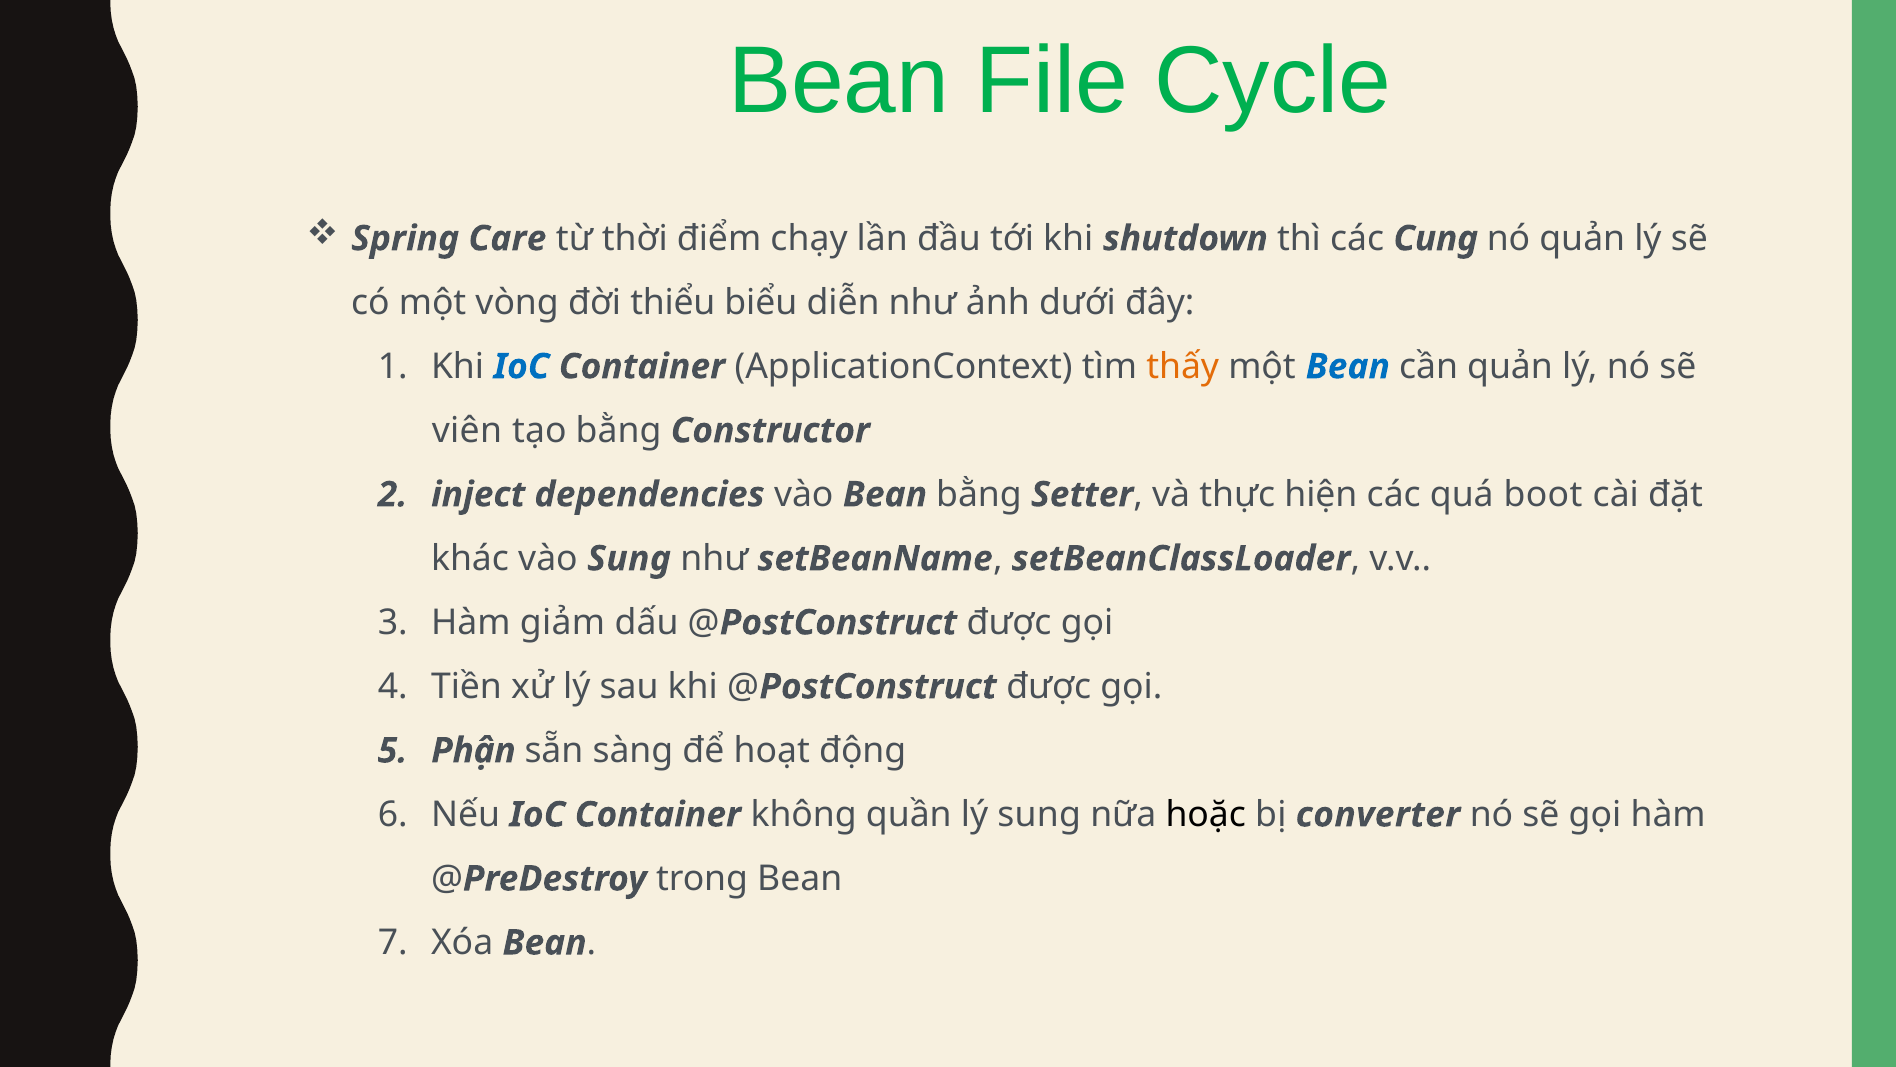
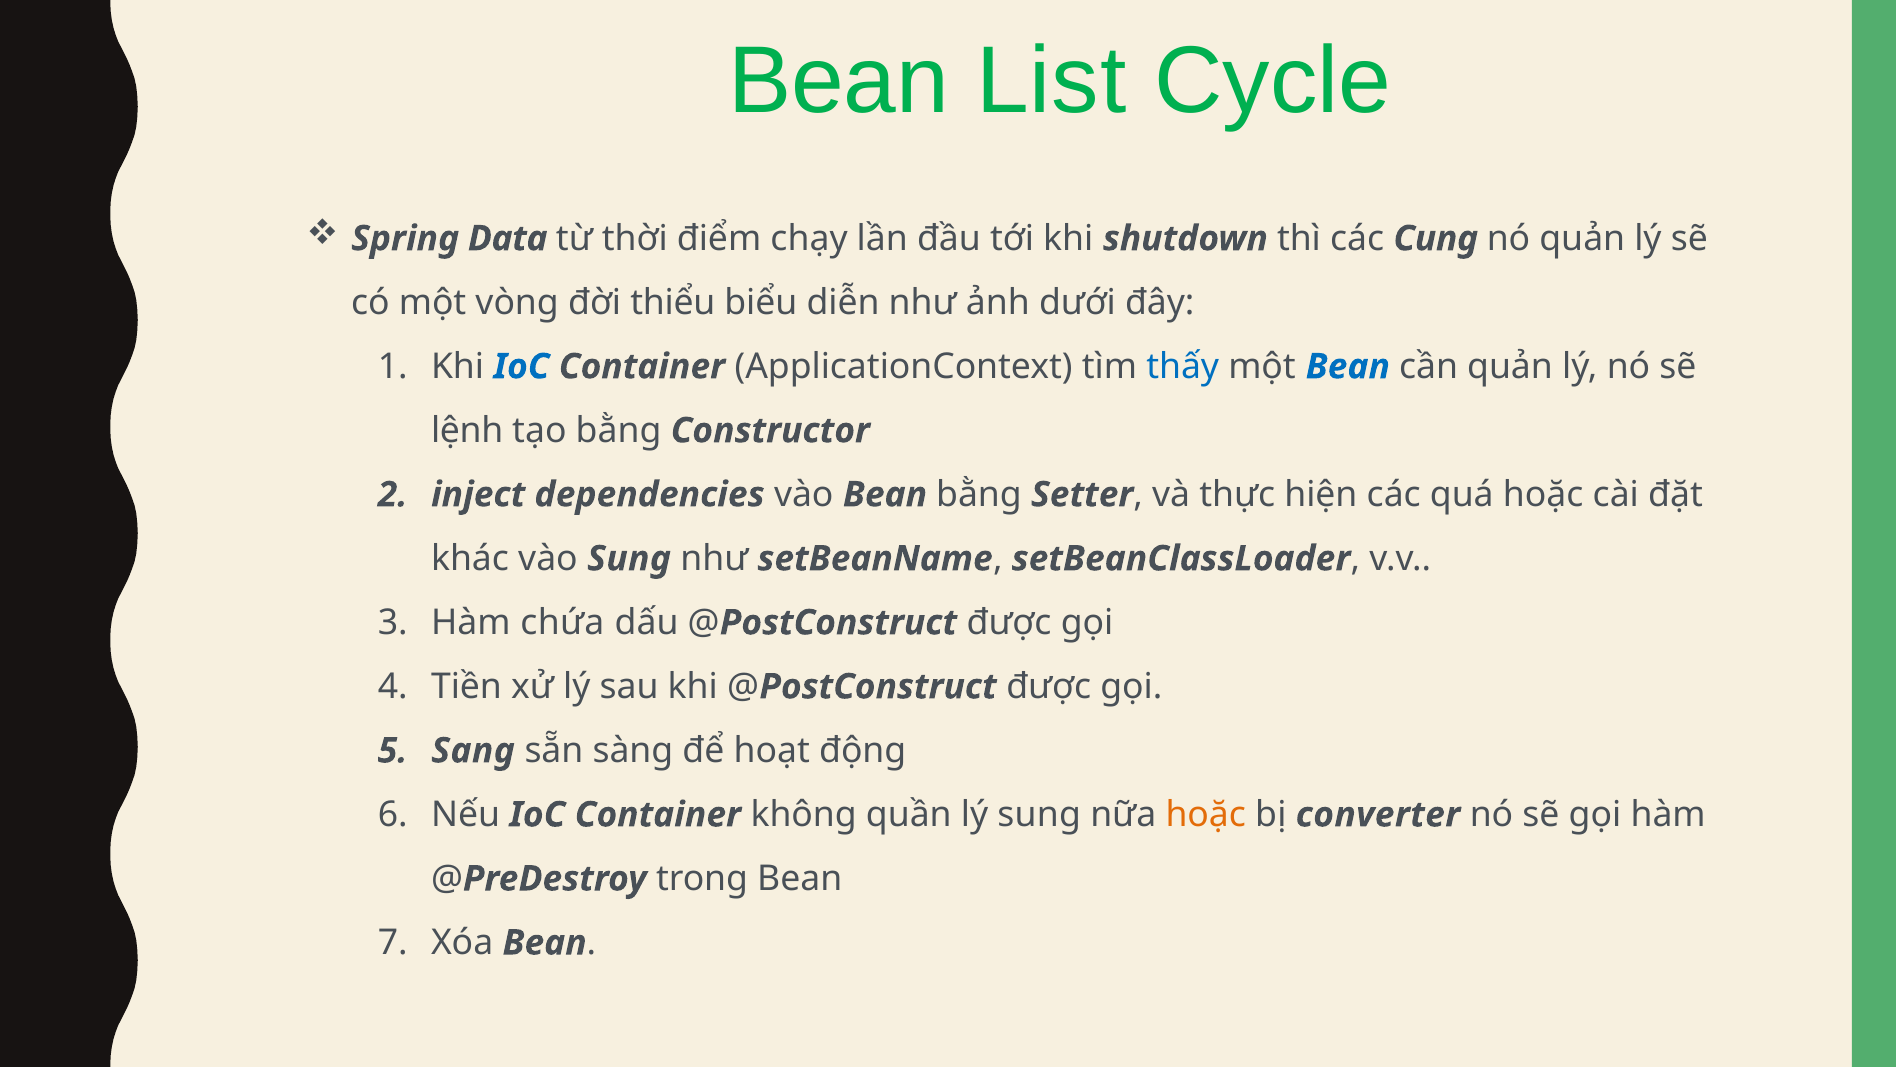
File: File -> List
Care: Care -> Data
thấy colour: orange -> blue
viên: viên -> lệnh
quá boot: boot -> hoặc
giảm: giảm -> chứa
Phận: Phận -> Sang
hoặc at (1206, 814) colour: black -> orange
